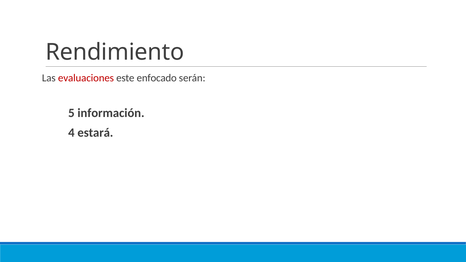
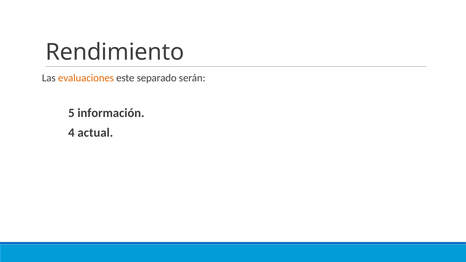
evaluaciones colour: red -> orange
enfocado: enfocado -> separado
estará: estará -> actual
